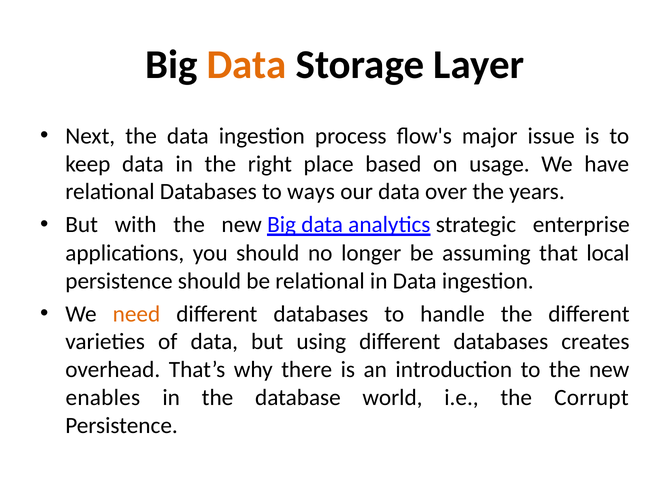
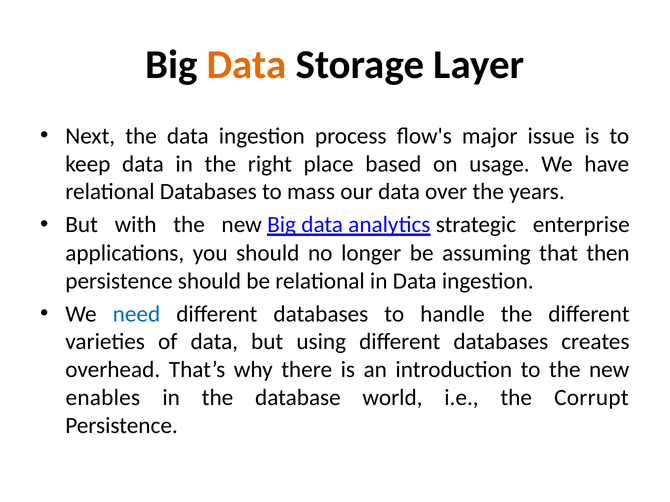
ways: ways -> mass
local: local -> then
need colour: orange -> blue
